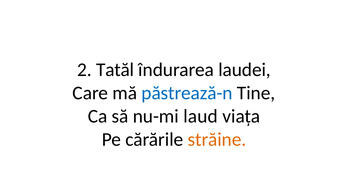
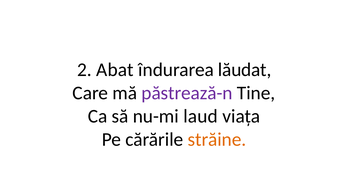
Tatăl: Tatăl -> Abat
laudei: laudei -> lăudat
păstrează-n colour: blue -> purple
